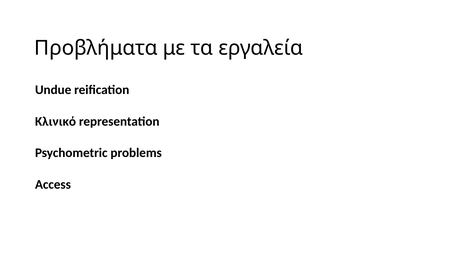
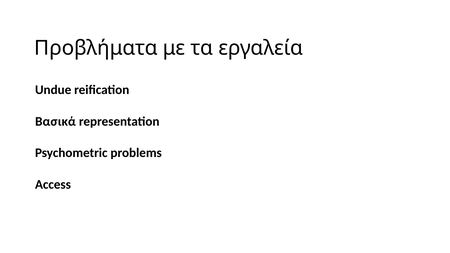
Κλινικό: Κλινικό -> Βασικά
